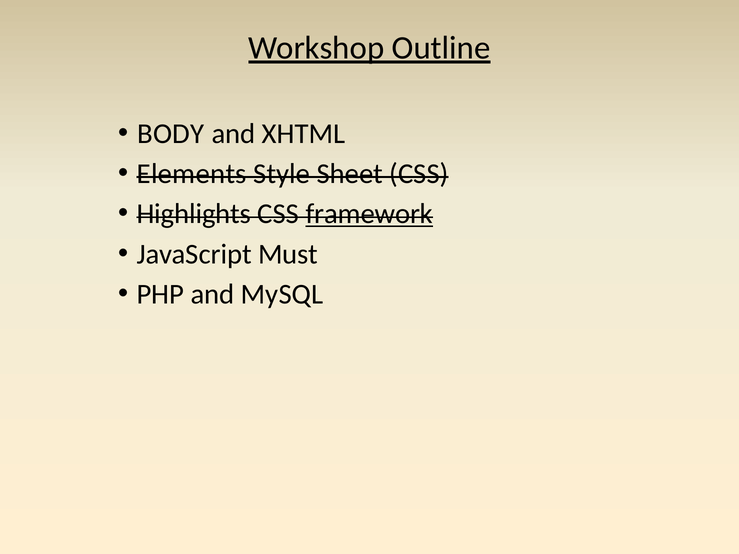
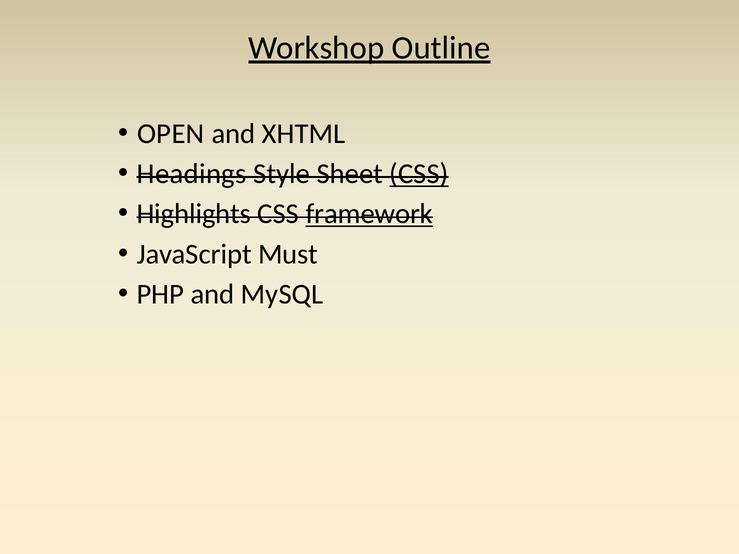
BODY: BODY -> OPEN
Elements: Elements -> Headings
CSS at (419, 174) underline: none -> present
